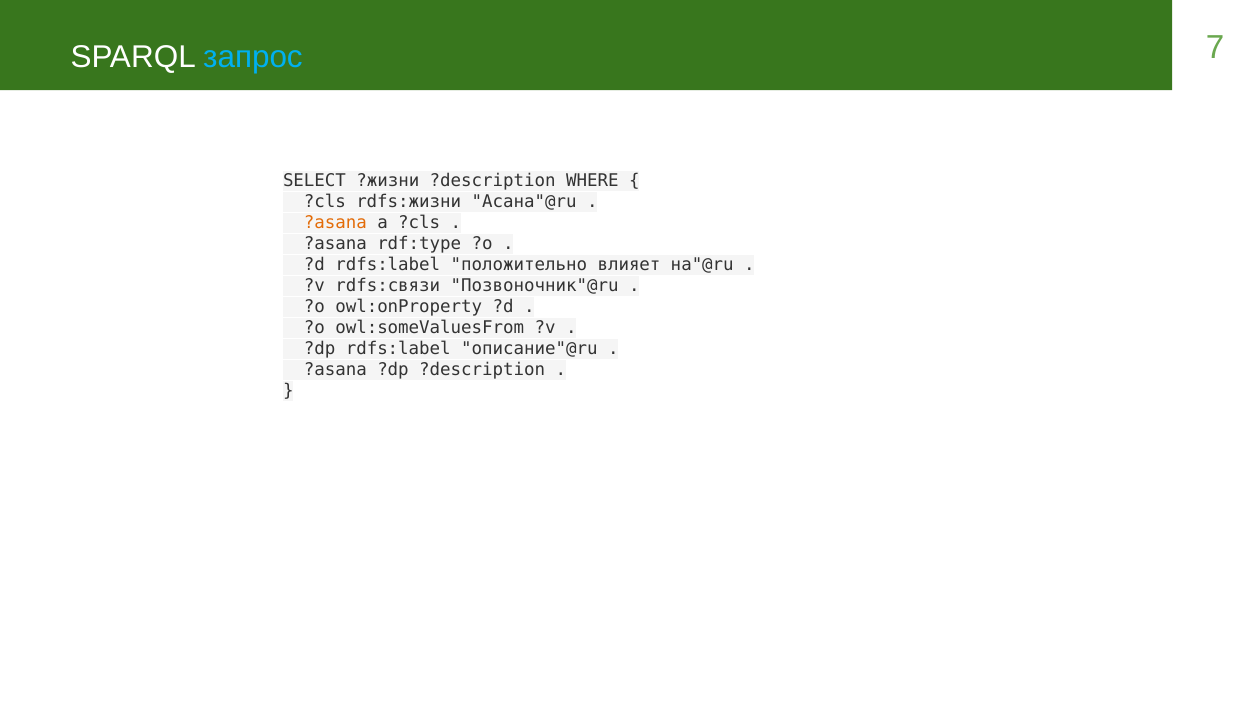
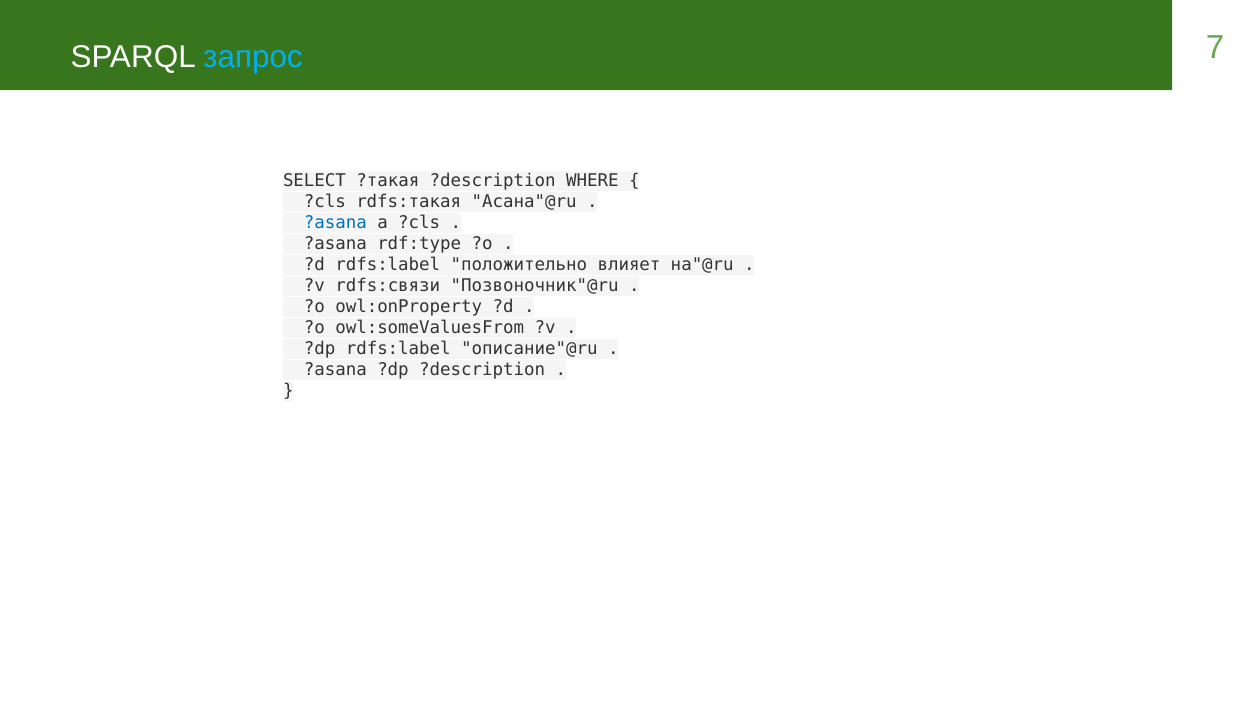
?жизни: ?жизни -> ?такая
rdfs:жизни: rdfs:жизни -> rdfs:такая
?asana at (335, 223) colour: orange -> blue
